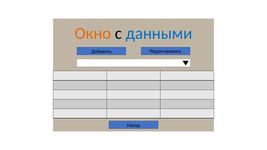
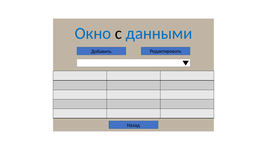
Окно colour: orange -> blue
